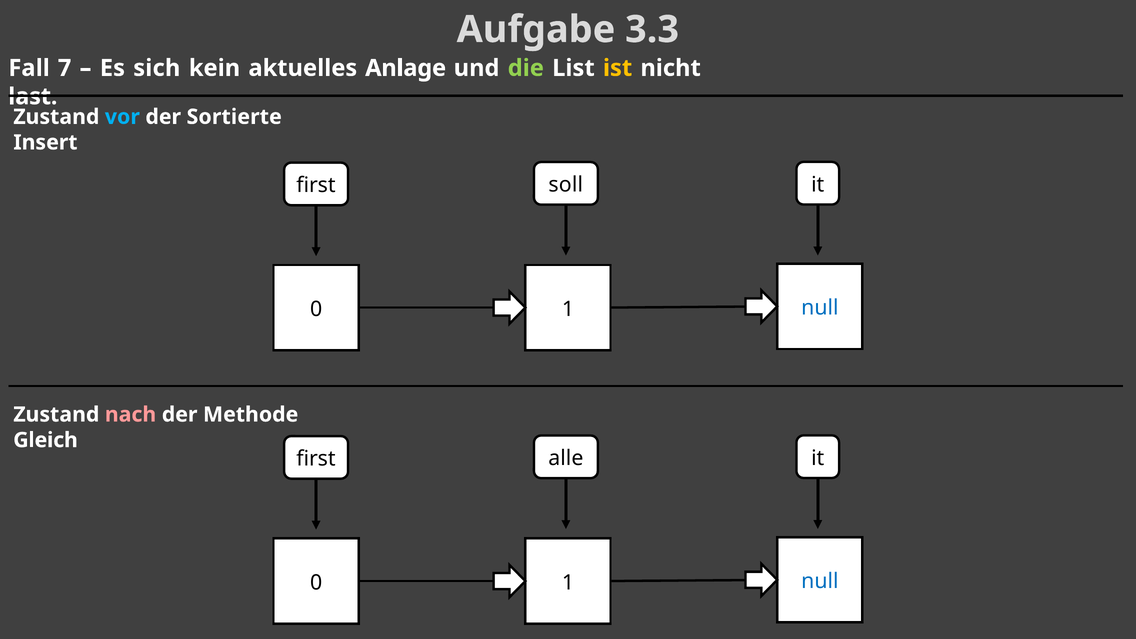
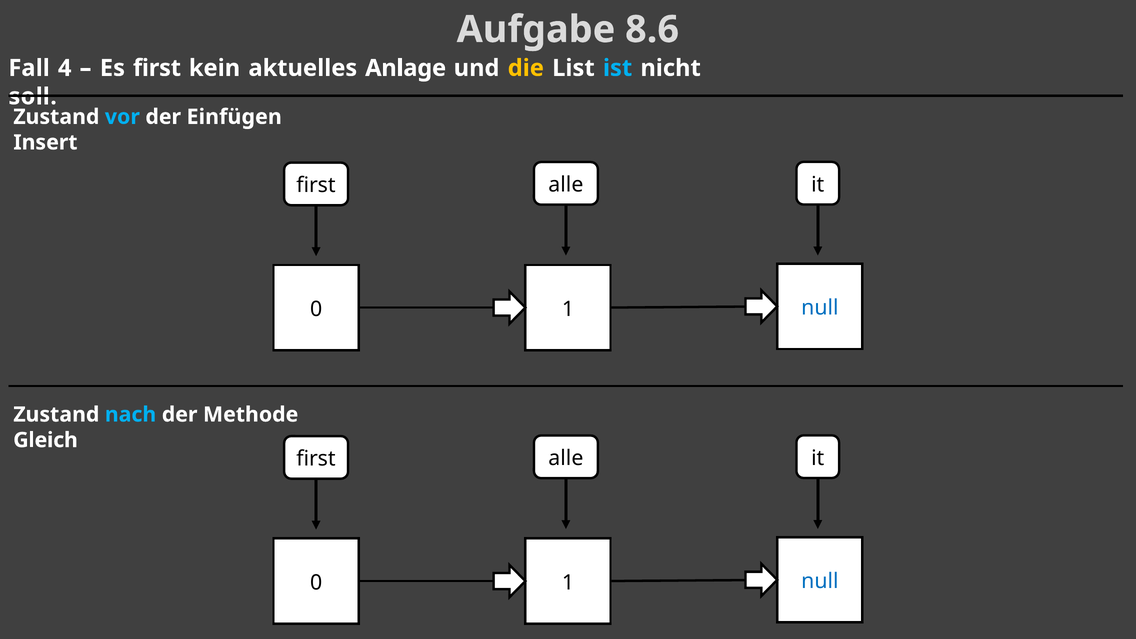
3.3: 3.3 -> 8.6
7: 7 -> 4
Es sich: sich -> first
die colour: light green -> yellow
ist colour: yellow -> light blue
last: last -> soll
Sortierte: Sortierte -> Einfügen
soll at (566, 185): soll -> alle
nach colour: pink -> light blue
